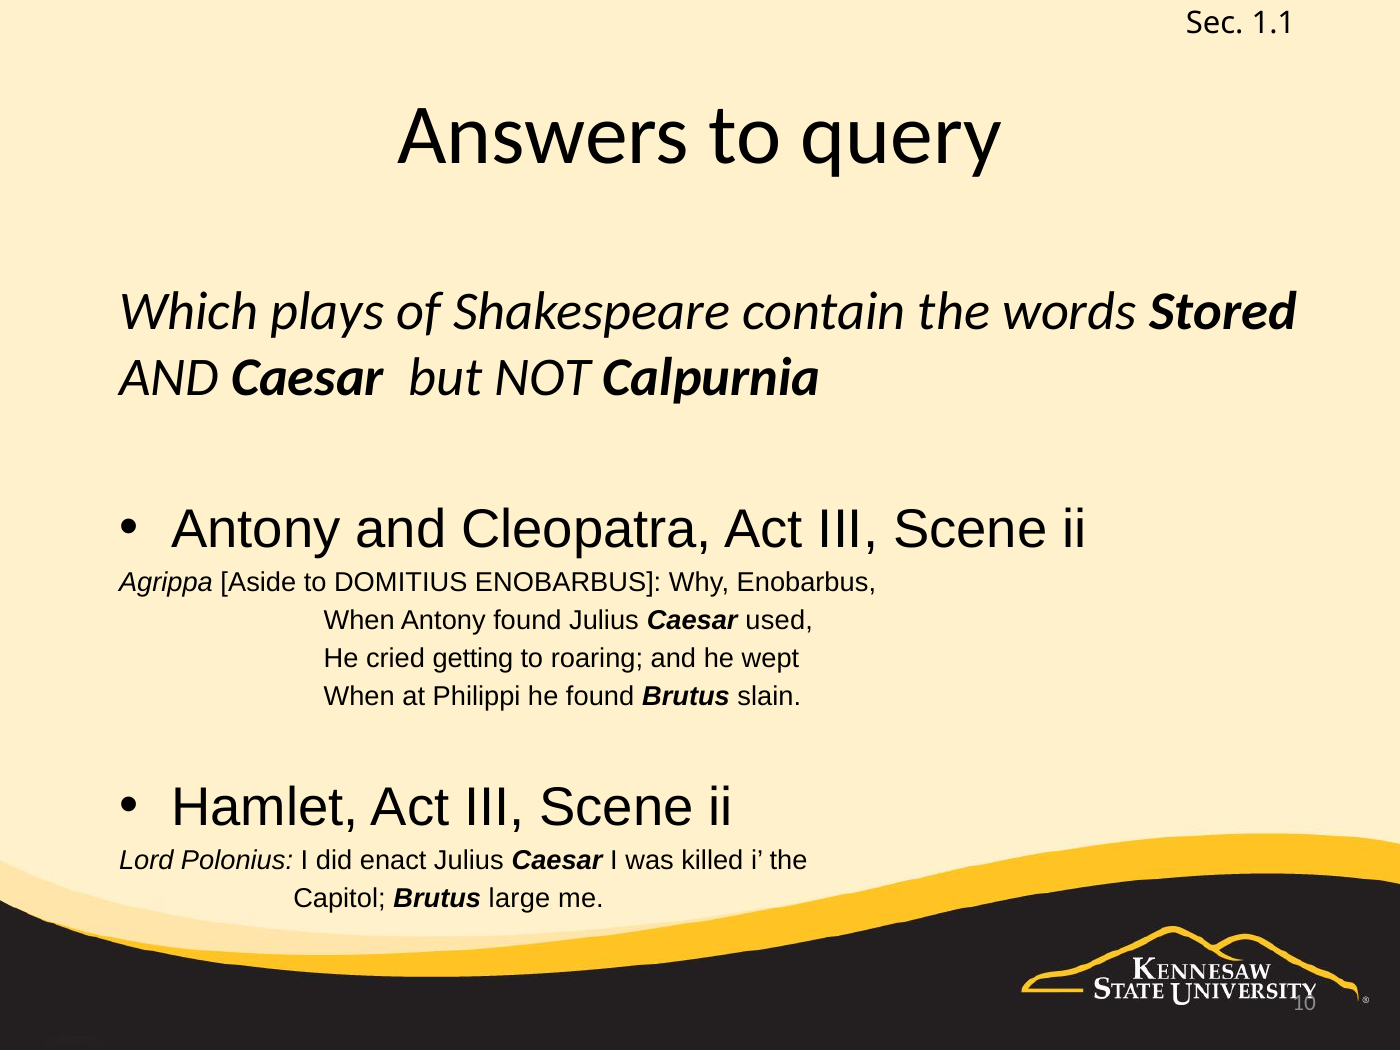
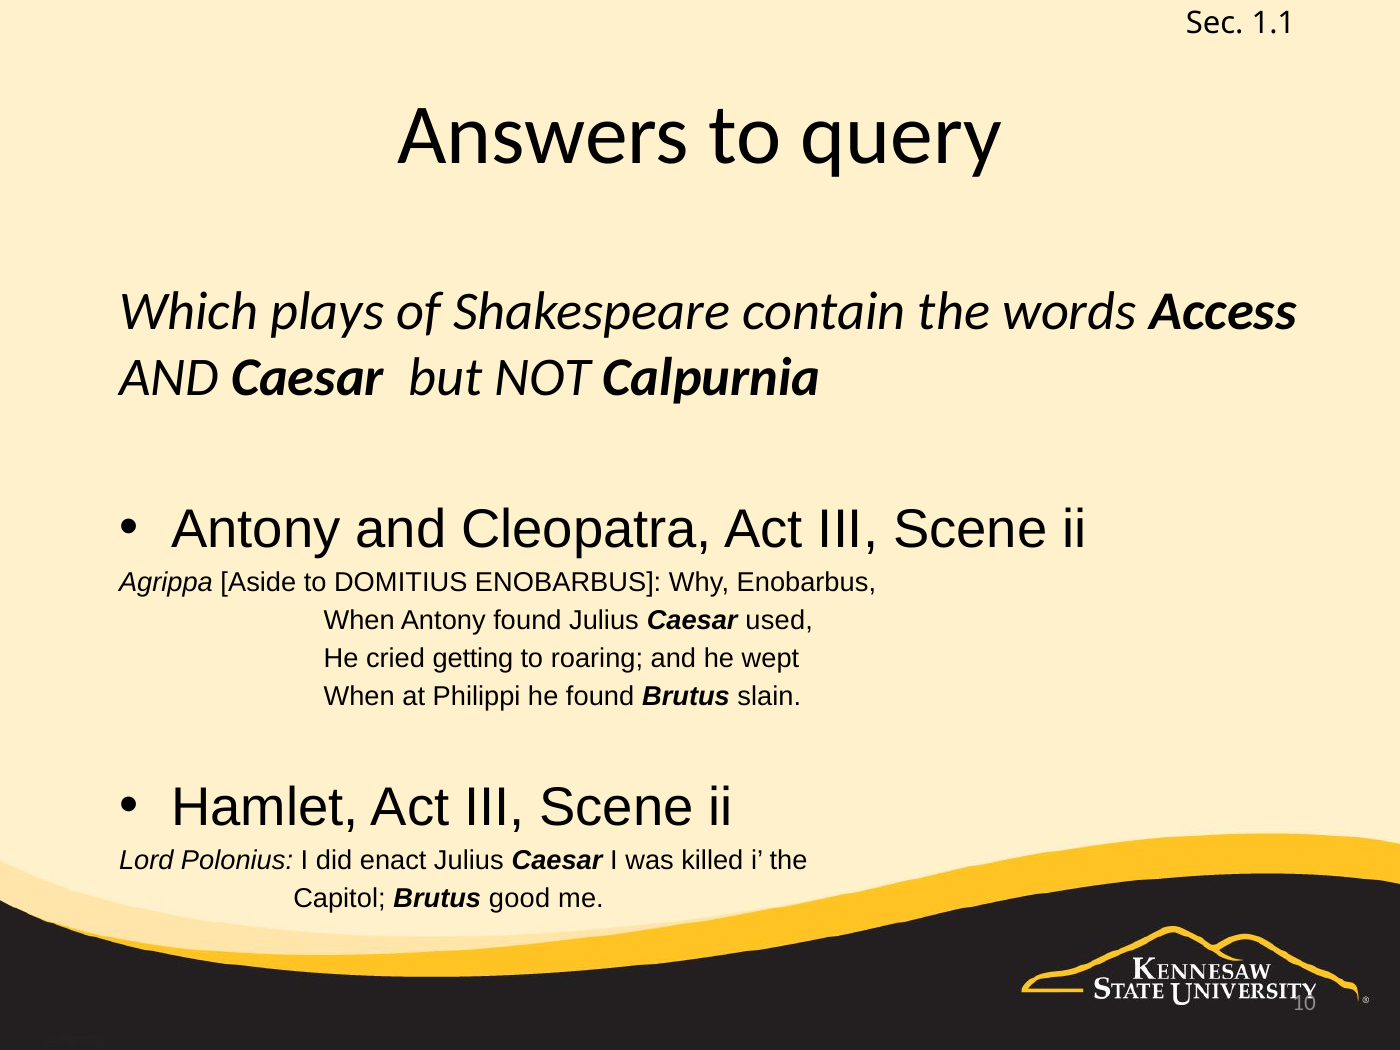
Stored: Stored -> Access
large: large -> good
